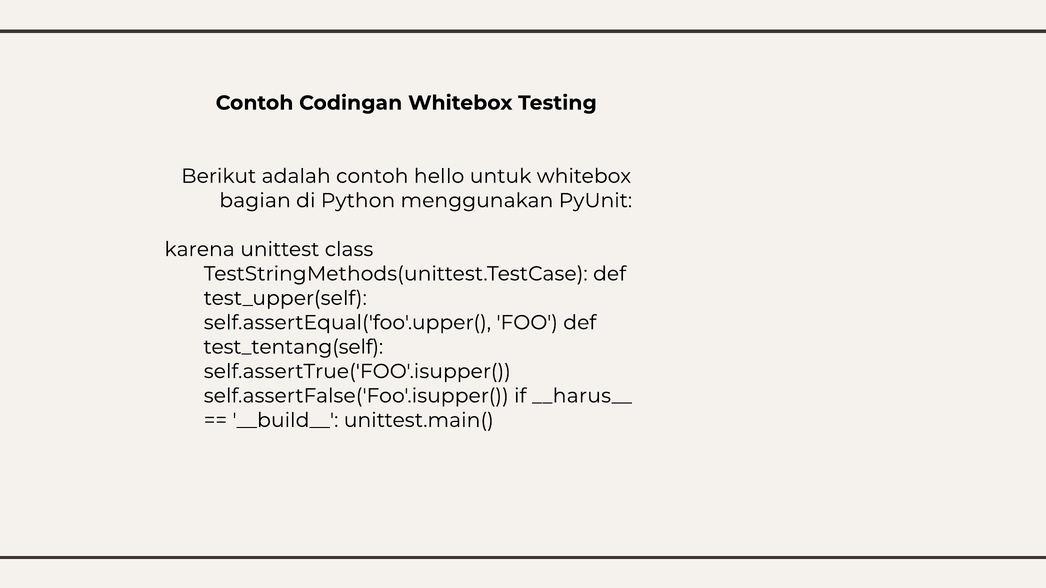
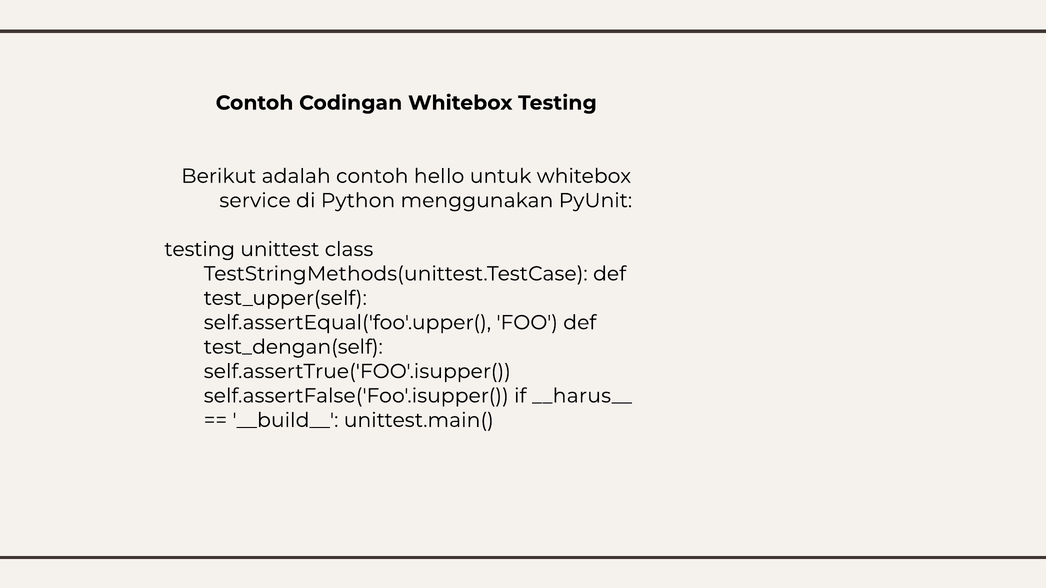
bagian: bagian -> service
karena at (200, 250): karena -> testing
test_tentang(self: test_tentang(self -> test_dengan(self
